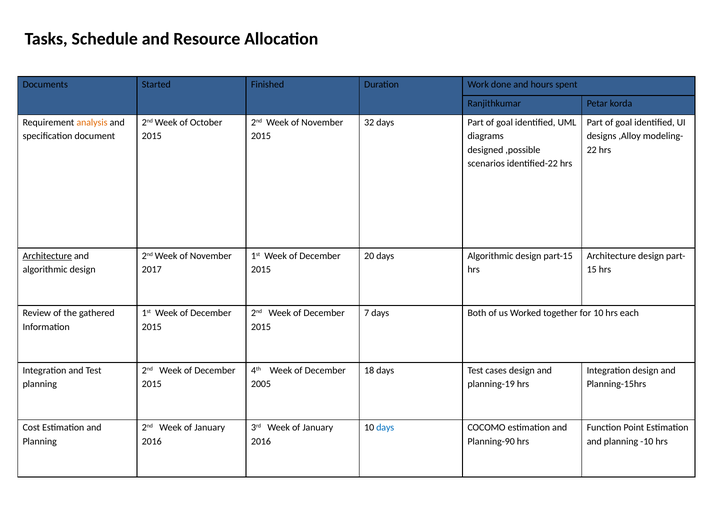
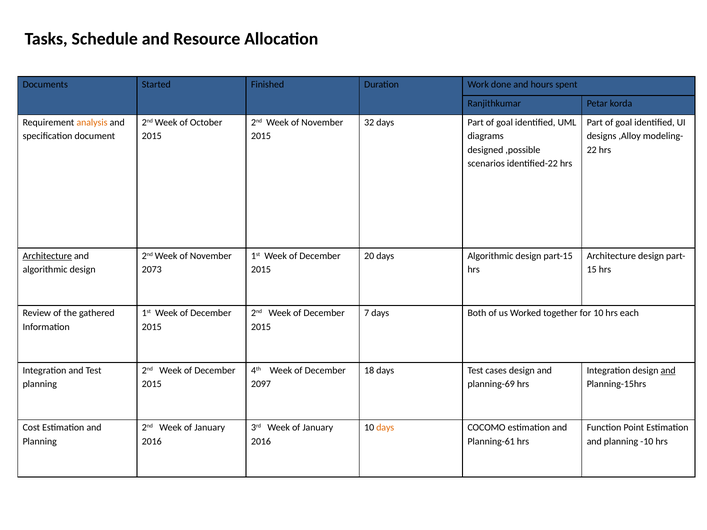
2017: 2017 -> 2073
and at (668, 371) underline: none -> present
2005: 2005 -> 2097
planning-19: planning-19 -> planning-69
days at (385, 428) colour: blue -> orange
Planning-90: Planning-90 -> Planning-61
